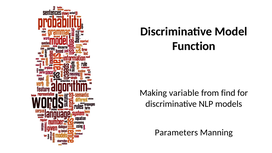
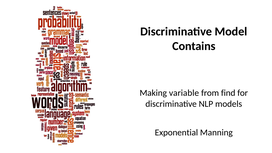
Function: Function -> Contains
Parameters: Parameters -> Exponential
